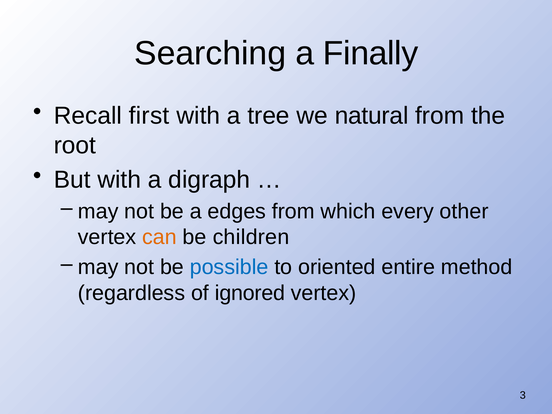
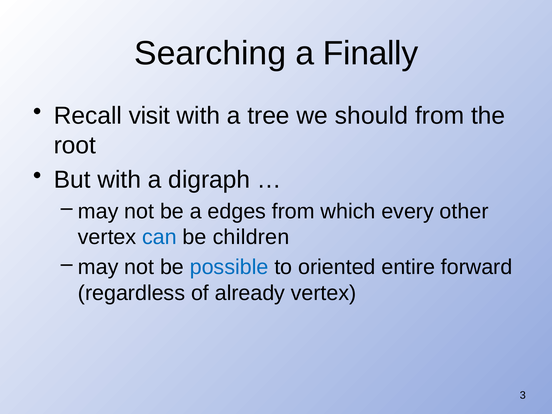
first: first -> visit
natural: natural -> should
can colour: orange -> blue
method: method -> forward
ignored: ignored -> already
